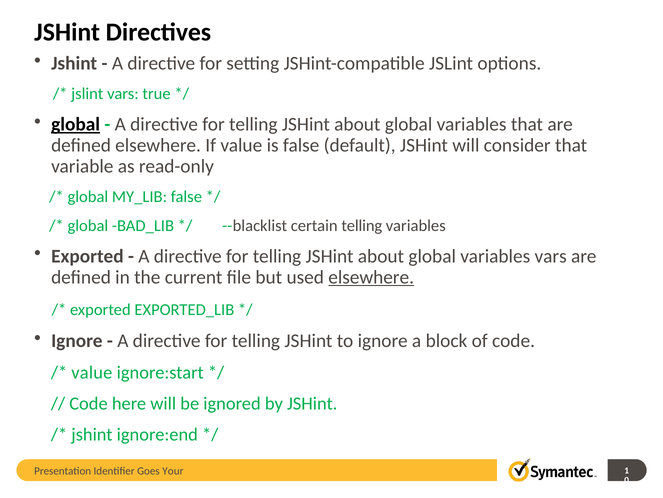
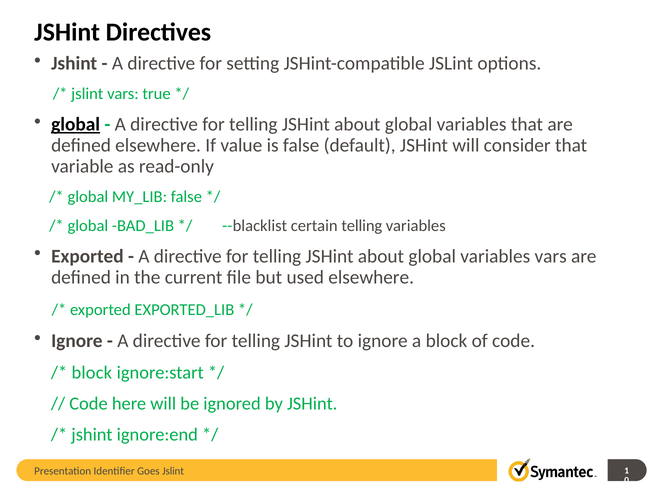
elsewhere at (371, 277) underline: present -> none
value at (92, 372): value -> block
Goes Your: Your -> Jslint
